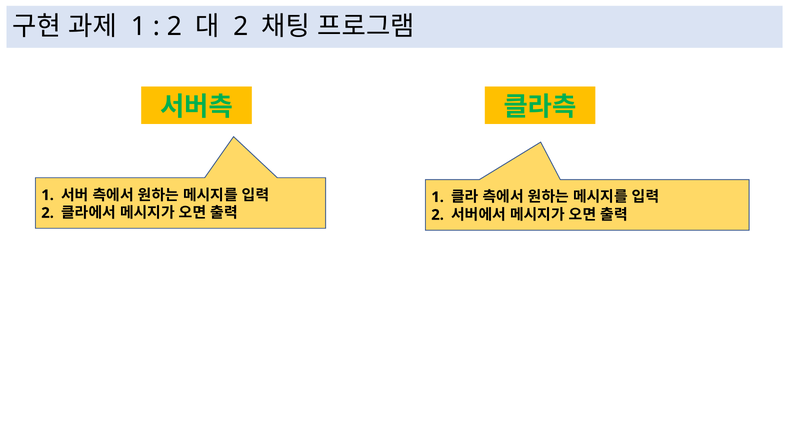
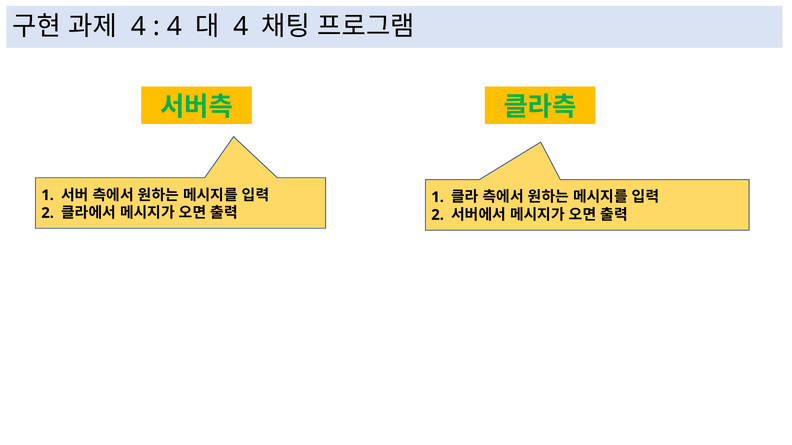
1 at (138, 27): 1 -> 4
2 at (174, 27): 2 -> 4
2 at (241, 27): 2 -> 4
